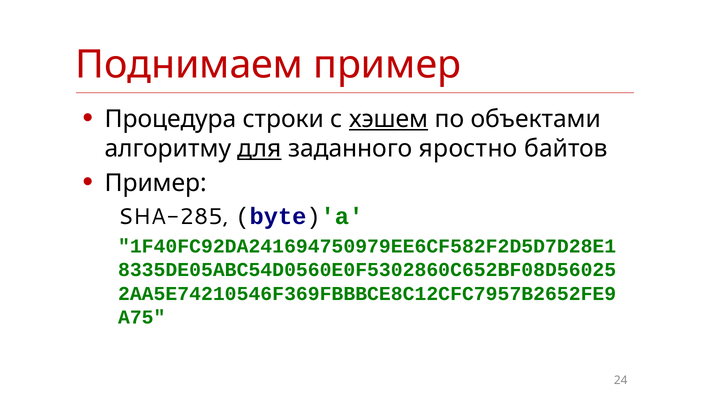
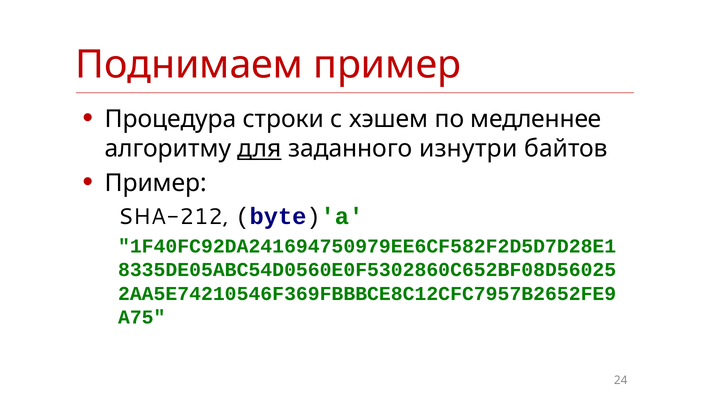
хэшем underline: present -> none
объектами: объектами -> медленнее
яростно: яростно -> изнутри
SHA-285: SHA-285 -> SHA-212
